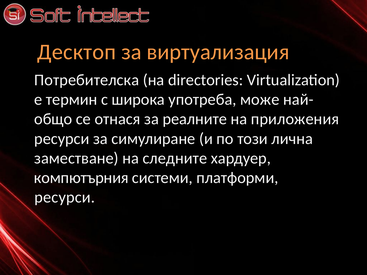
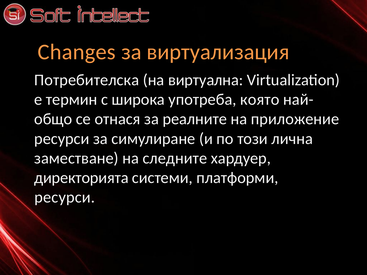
Десктоп: Десктоп -> Changes
directories: directories -> виртуална
може: може -> която
приложения: приложения -> приложение
компютърния: компютърния -> директорията
